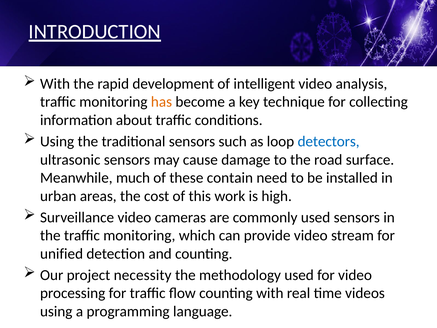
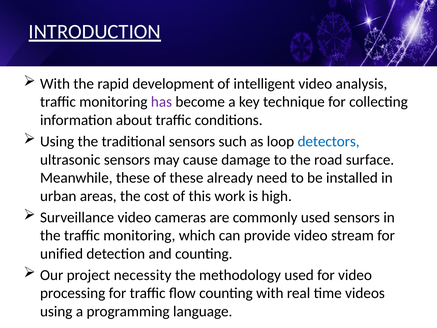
has colour: orange -> purple
Meanwhile much: much -> these
contain: contain -> already
